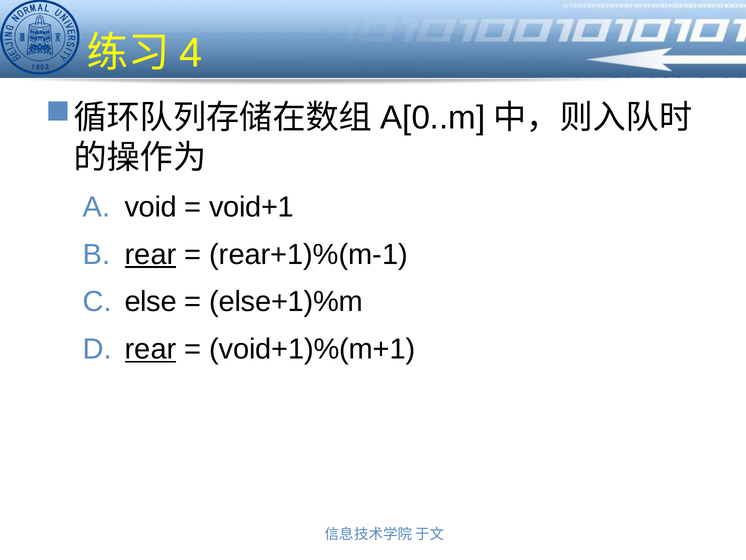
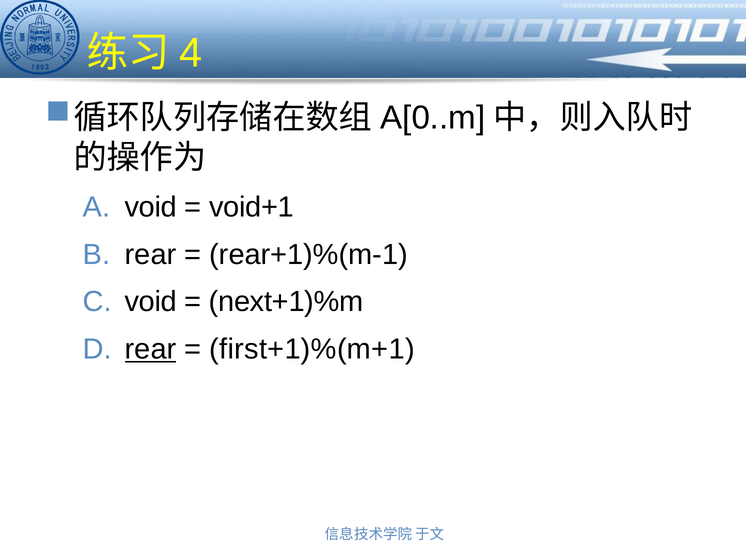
rear at (151, 254) underline: present -> none
else at (151, 302): else -> void
else+1)%m: else+1)%m -> next+1)%m
void+1)%(m+1: void+1)%(m+1 -> first+1)%(m+1
